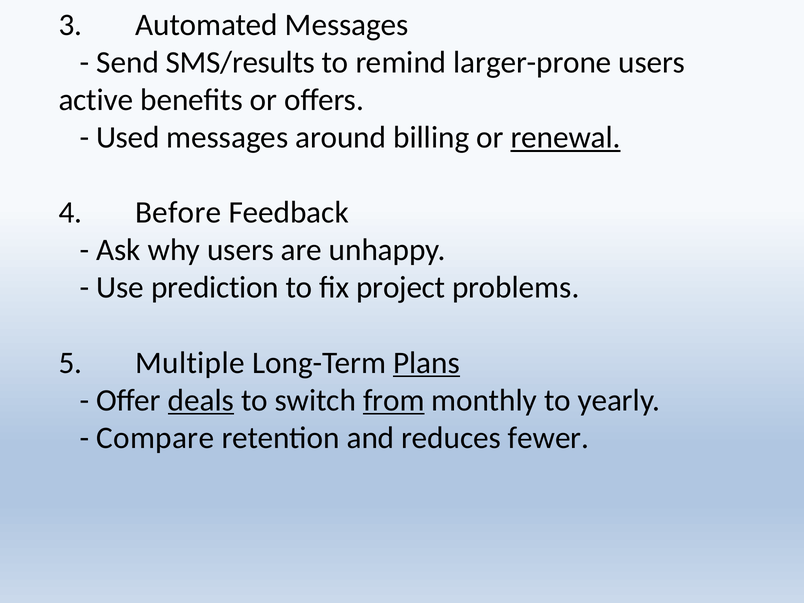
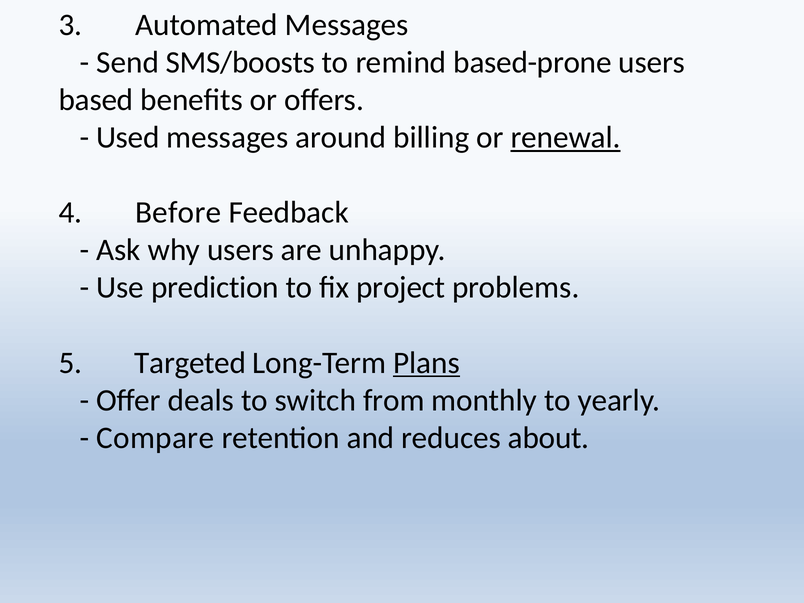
SMS/results: SMS/results -> SMS/boosts
larger-prone: larger-prone -> based-prone
active: active -> based
Multiple: Multiple -> Targeted
deals underline: present -> none
from underline: present -> none
fewer: fewer -> about
